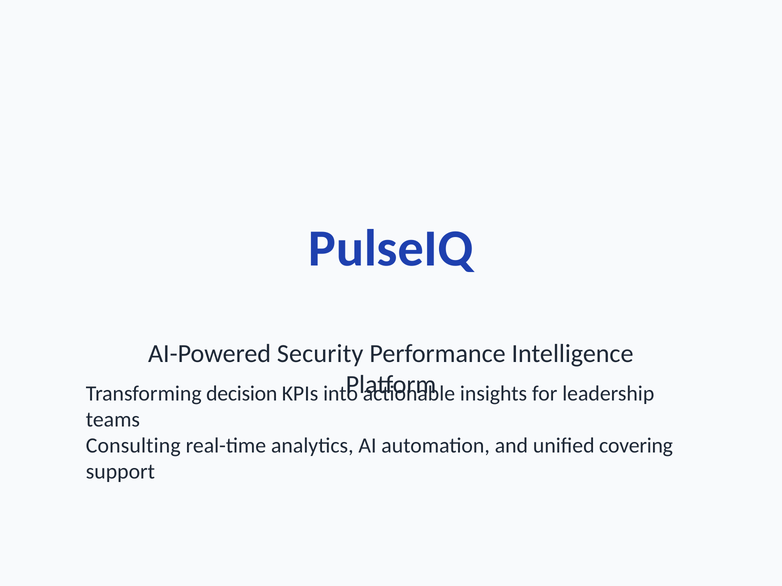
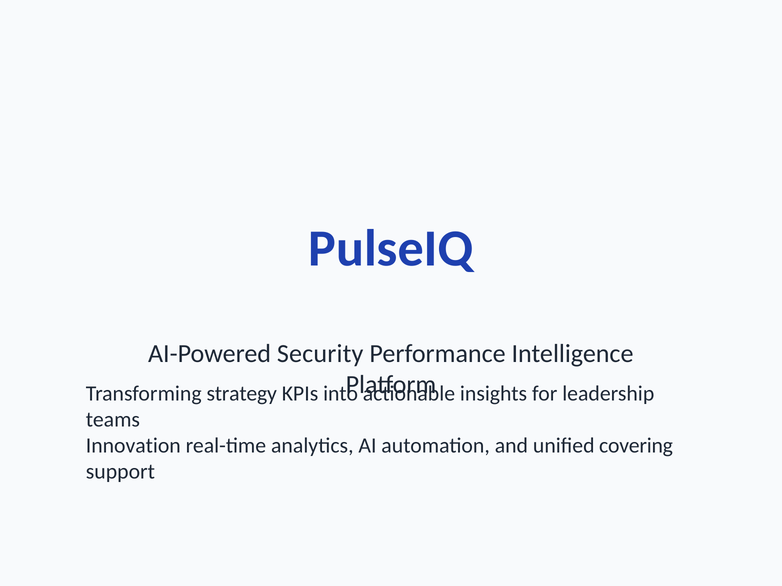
decision: decision -> strategy
Consulting: Consulting -> Innovation
